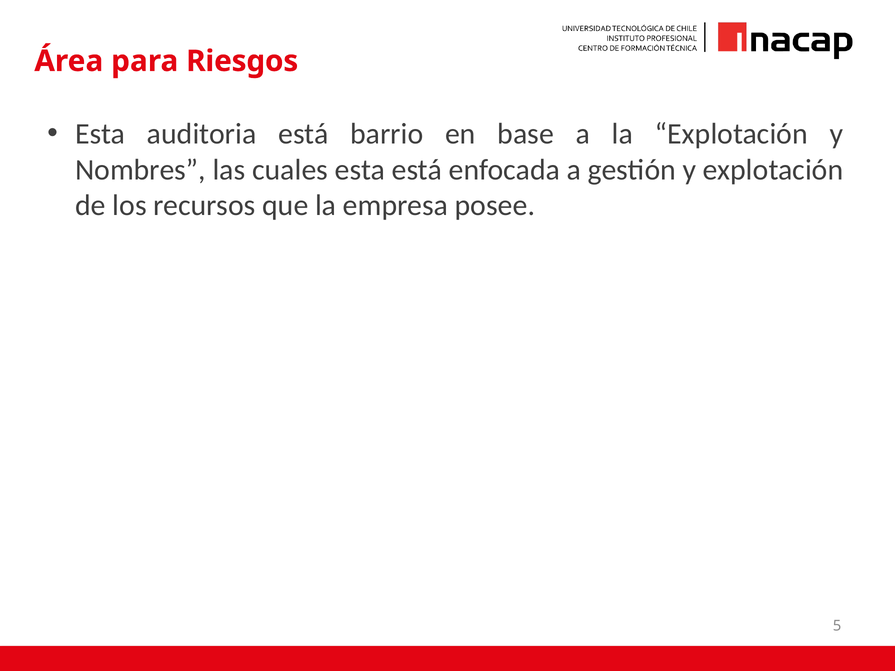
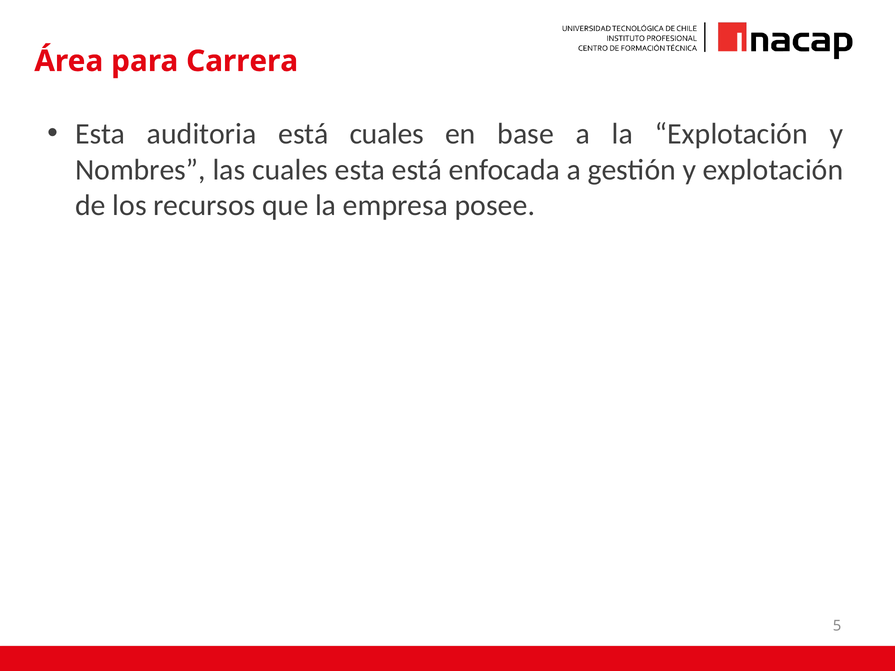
Riesgos: Riesgos -> Carrera
está barrio: barrio -> cuales
